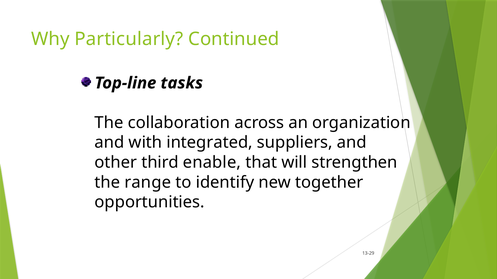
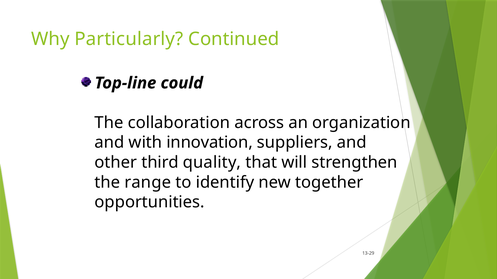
tasks: tasks -> could
integrated: integrated -> innovation
enable: enable -> quality
